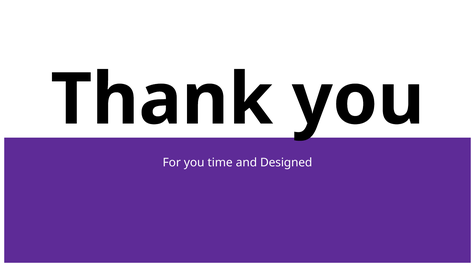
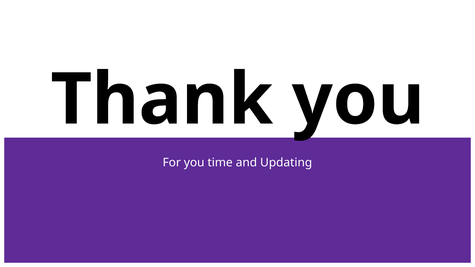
Designed: Designed -> Updating
